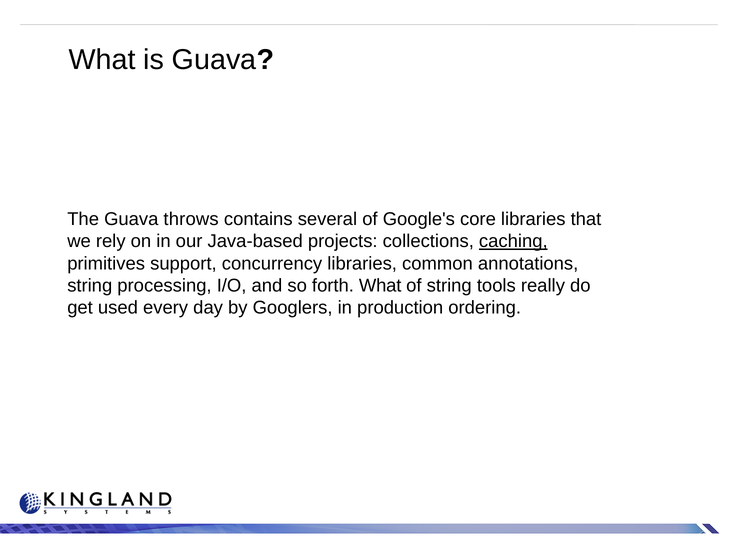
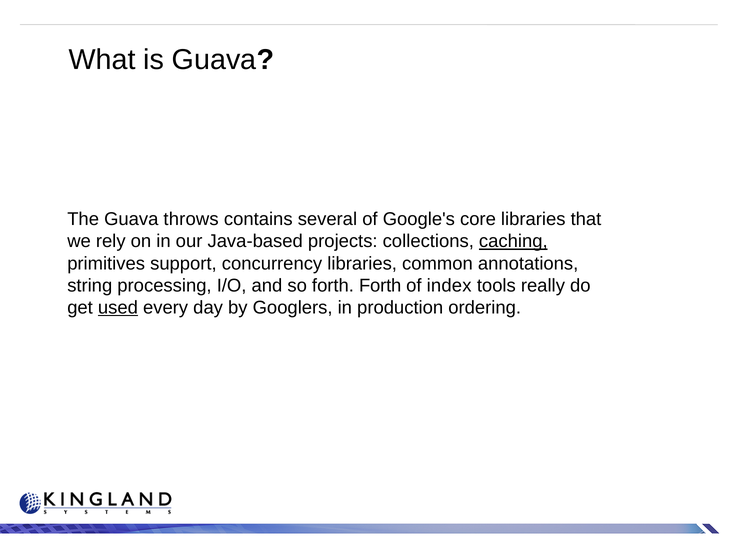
forth What: What -> Forth
of string: string -> index
used underline: none -> present
